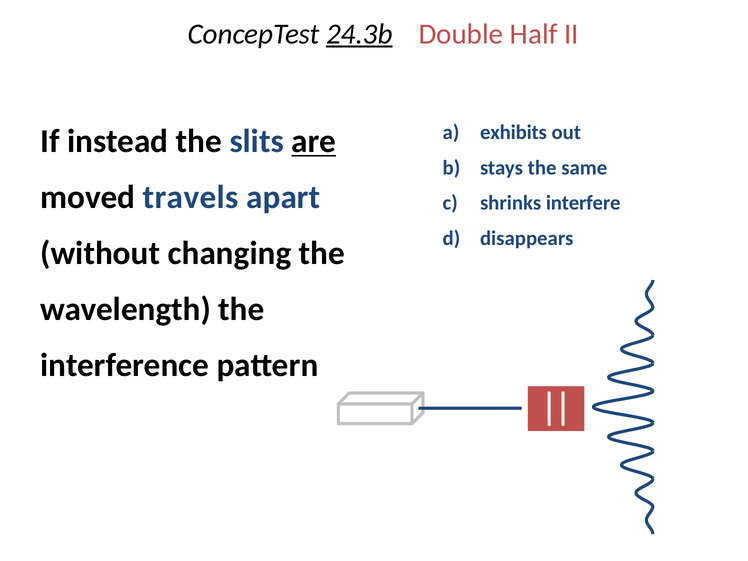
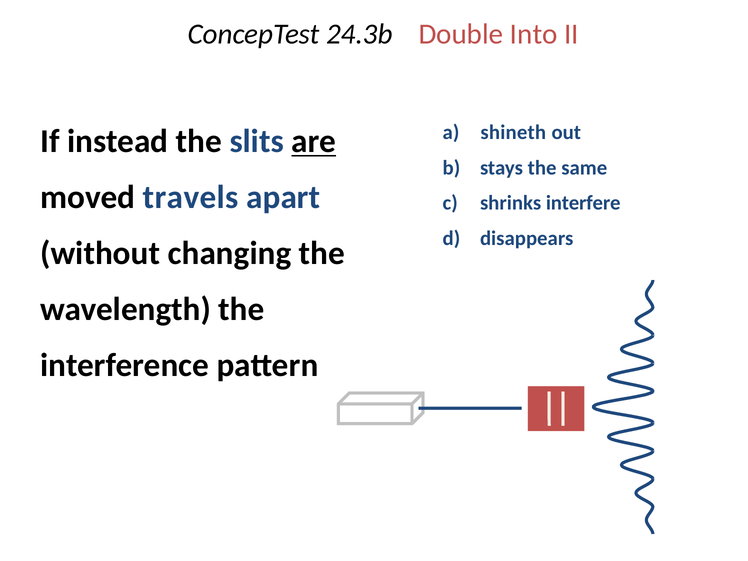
24.3b underline: present -> none
Half: Half -> Into
exhibits: exhibits -> shineth
